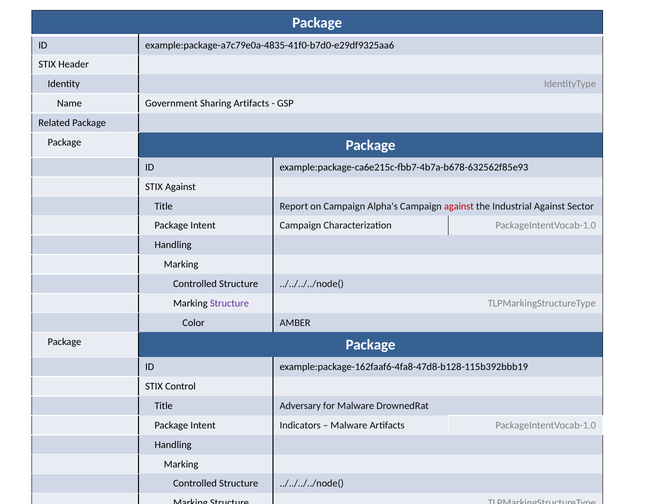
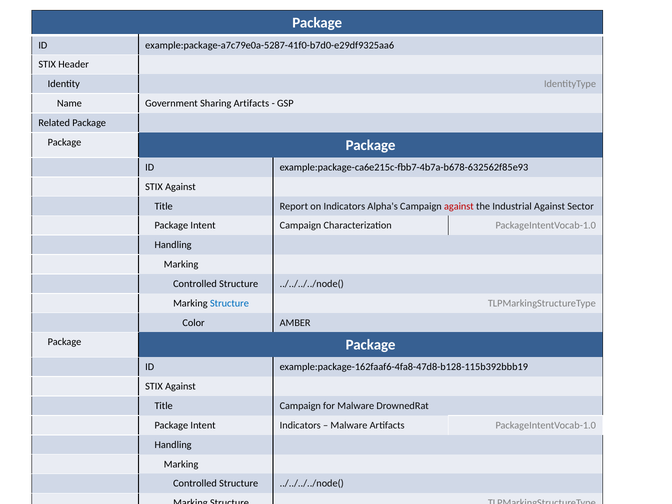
example:package-a7c79e0a-4835-41f0-b7d0-e29df9325aa6: example:package-a7c79e0a-4835-41f0-b7d0-e29df9325aa6 -> example:package-a7c79e0a-5287-41f0-b7d0-e29df9325aa6
on Campaign: Campaign -> Indicators
Structure at (229, 303) colour: purple -> blue
Control at (180, 386): Control -> Against
Title Adversary: Adversary -> Campaign
